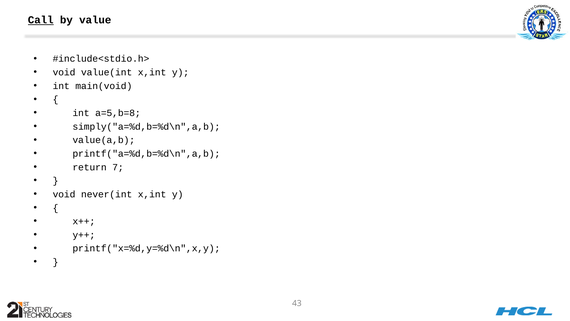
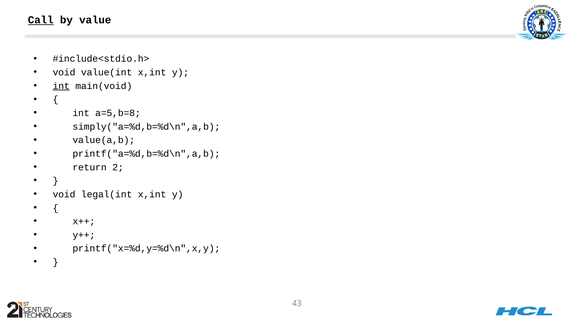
int at (61, 86) underline: none -> present
7: 7 -> 2
never(int: never(int -> legal(int
